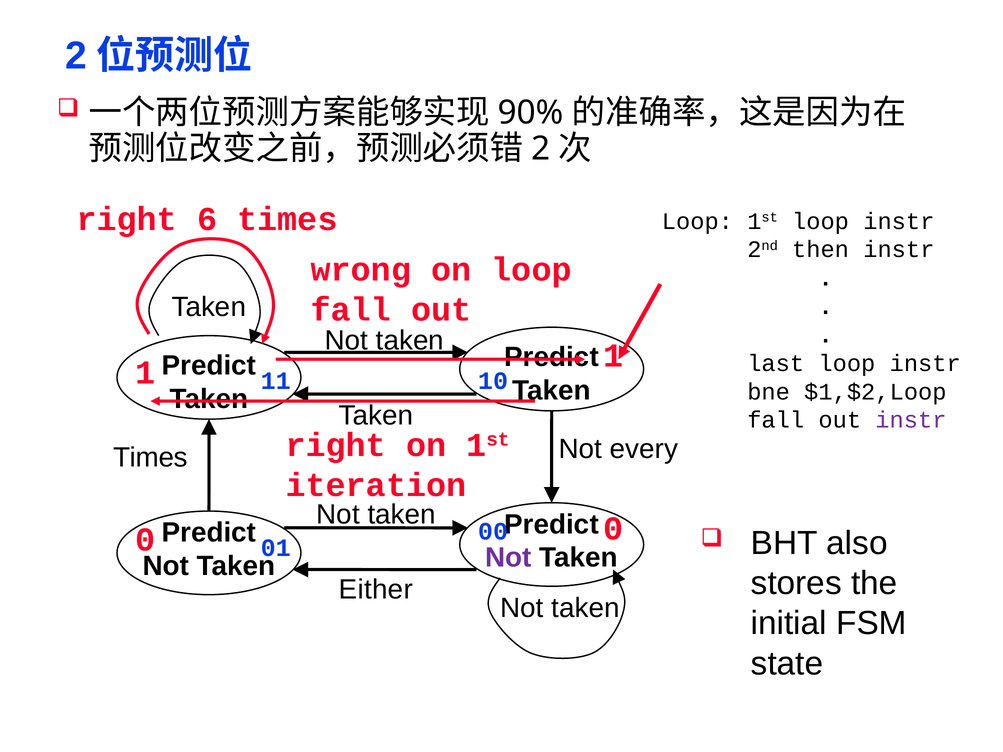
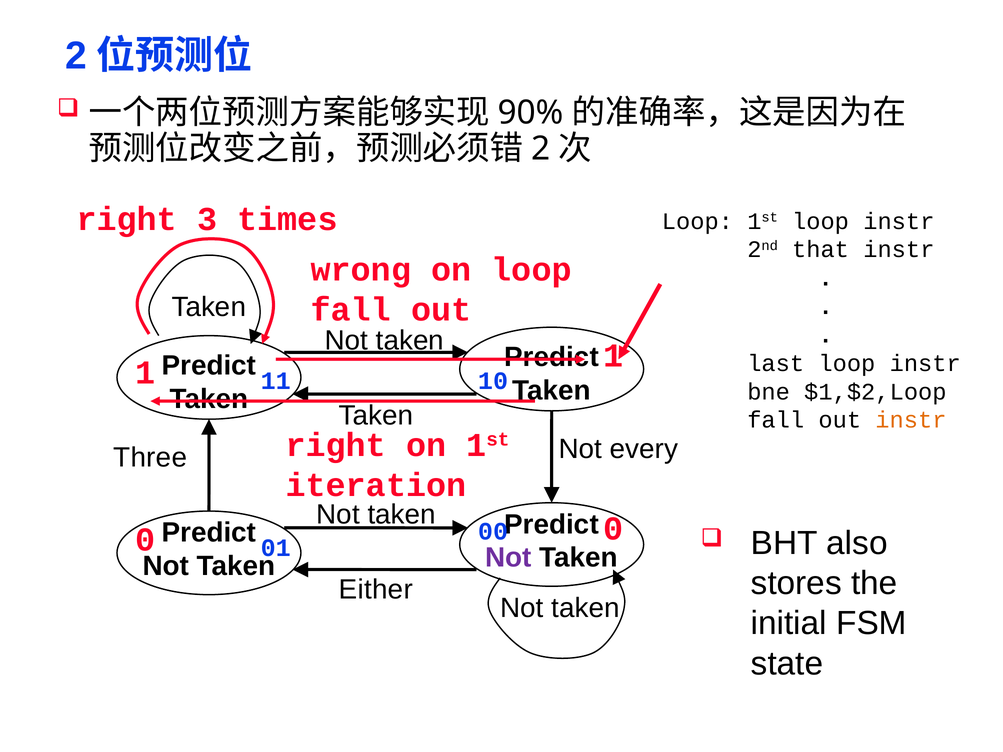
6: 6 -> 3
then: then -> that
instr at (911, 420) colour: purple -> orange
Times at (151, 458): Times -> Three
